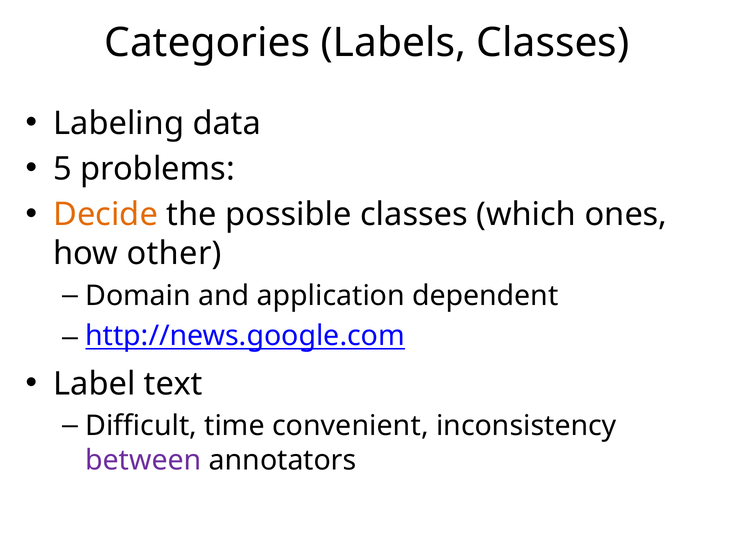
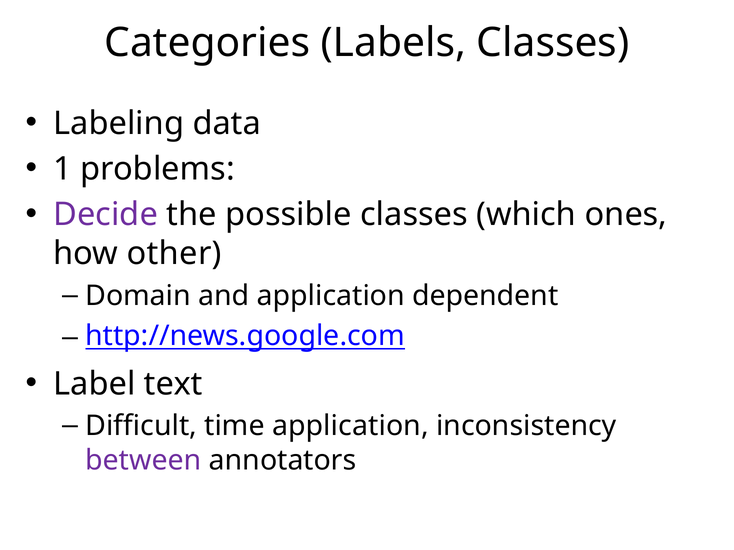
5: 5 -> 1
Decide colour: orange -> purple
time convenient: convenient -> application
